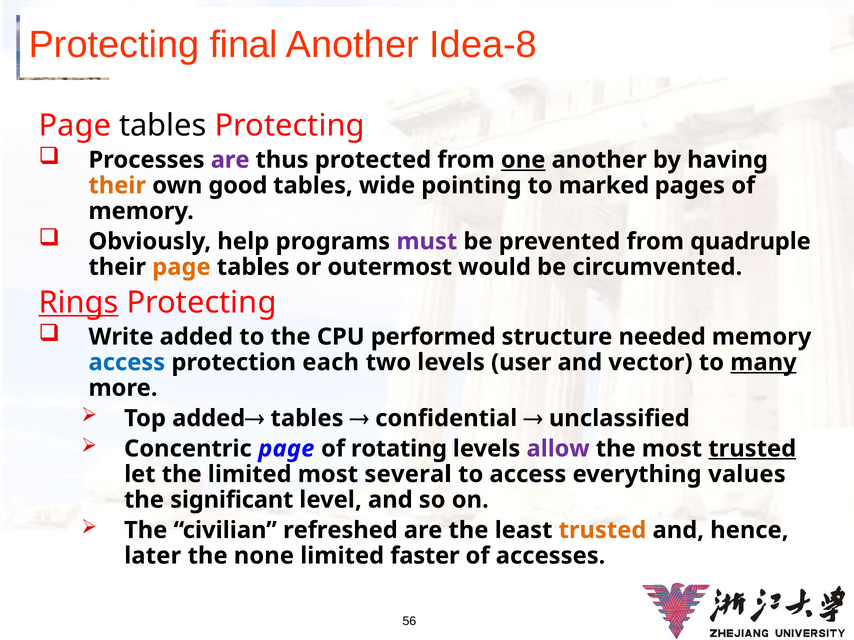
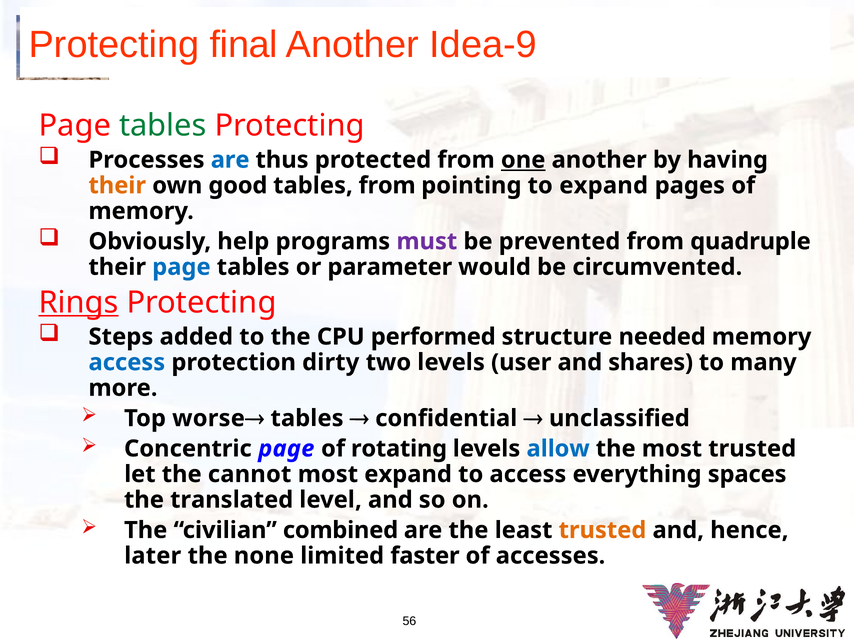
Idea-8: Idea-8 -> Idea-9
tables at (163, 126) colour: black -> green
are at (230, 160) colour: purple -> blue
tables wide: wide -> from
to marked: marked -> expand
page at (181, 267) colour: orange -> blue
outermost: outermost -> parameter
Write: Write -> Steps
each: each -> dirty
vector: vector -> shares
many underline: present -> none
Top added: added -> worse
allow colour: purple -> blue
trusted at (752, 449) underline: present -> none
the limited: limited -> cannot
most several: several -> expand
values: values -> spaces
significant: significant -> translated
refreshed: refreshed -> combined
